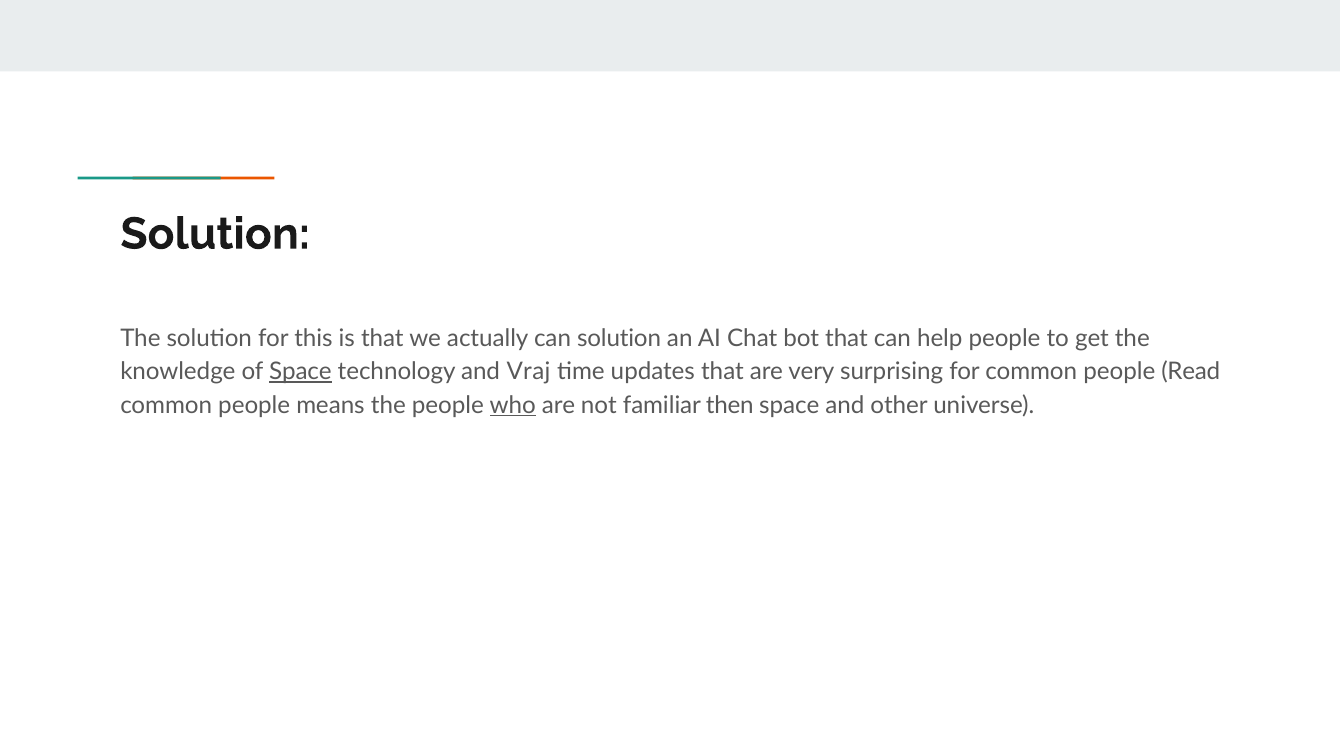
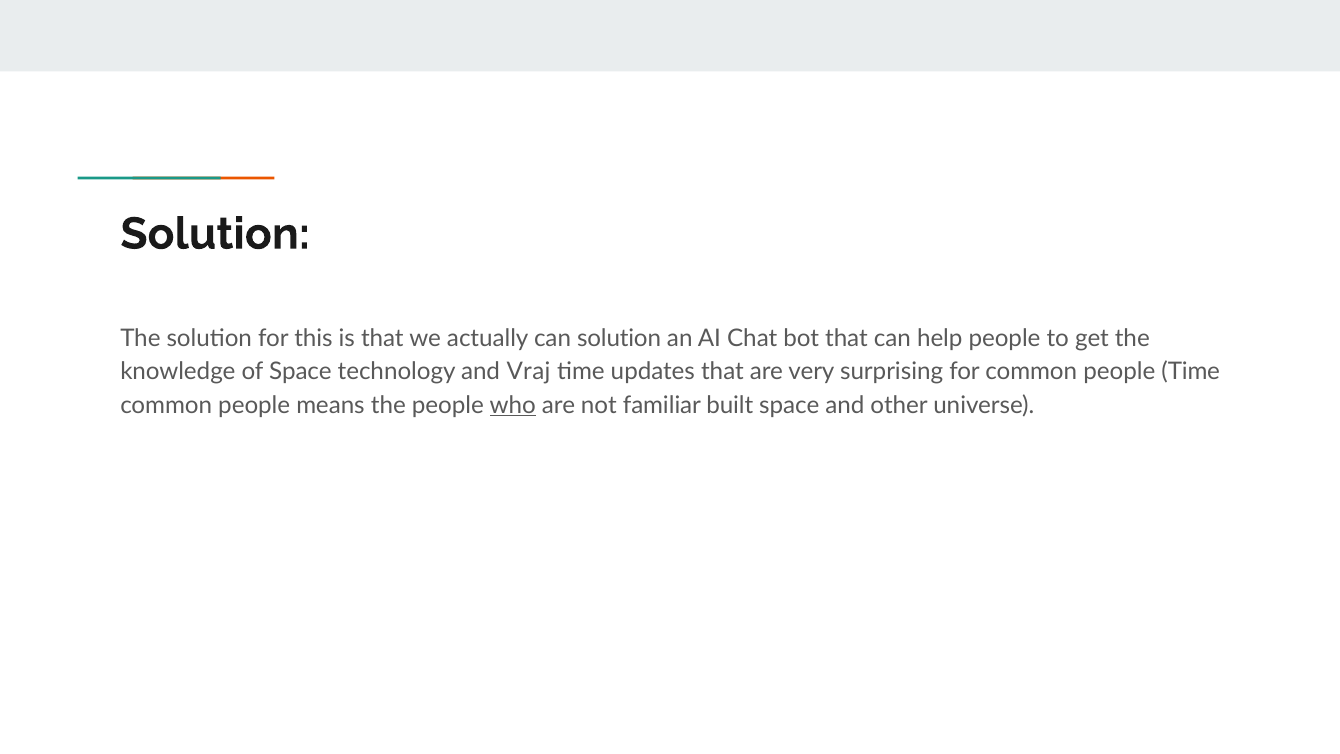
Space at (300, 372) underline: present -> none
people Read: Read -> Time
then: then -> built
